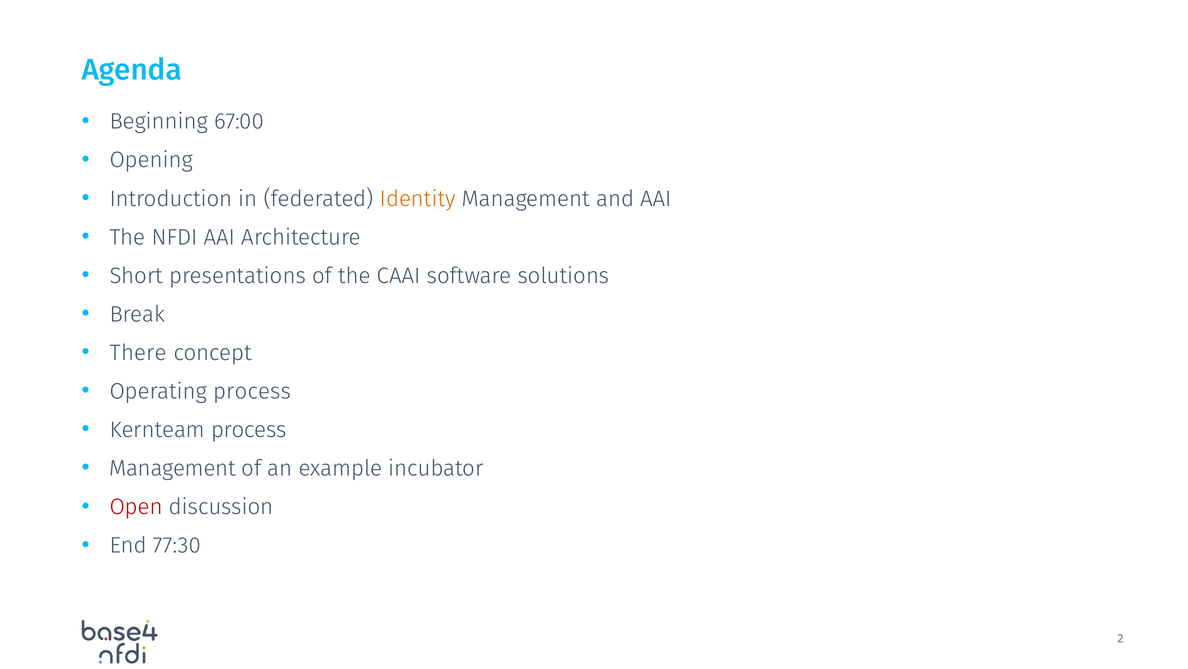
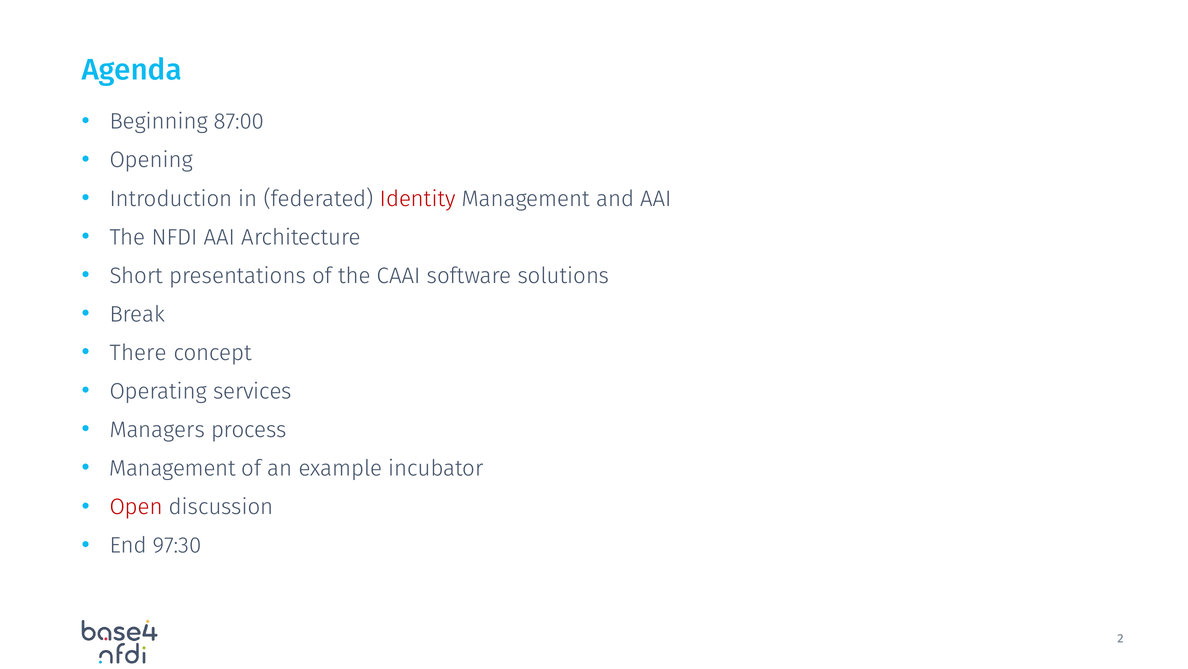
67:00: 67:00 -> 87:00
Identity colour: orange -> red
Operating process: process -> services
Kernteam: Kernteam -> Managers
77:30: 77:30 -> 97:30
